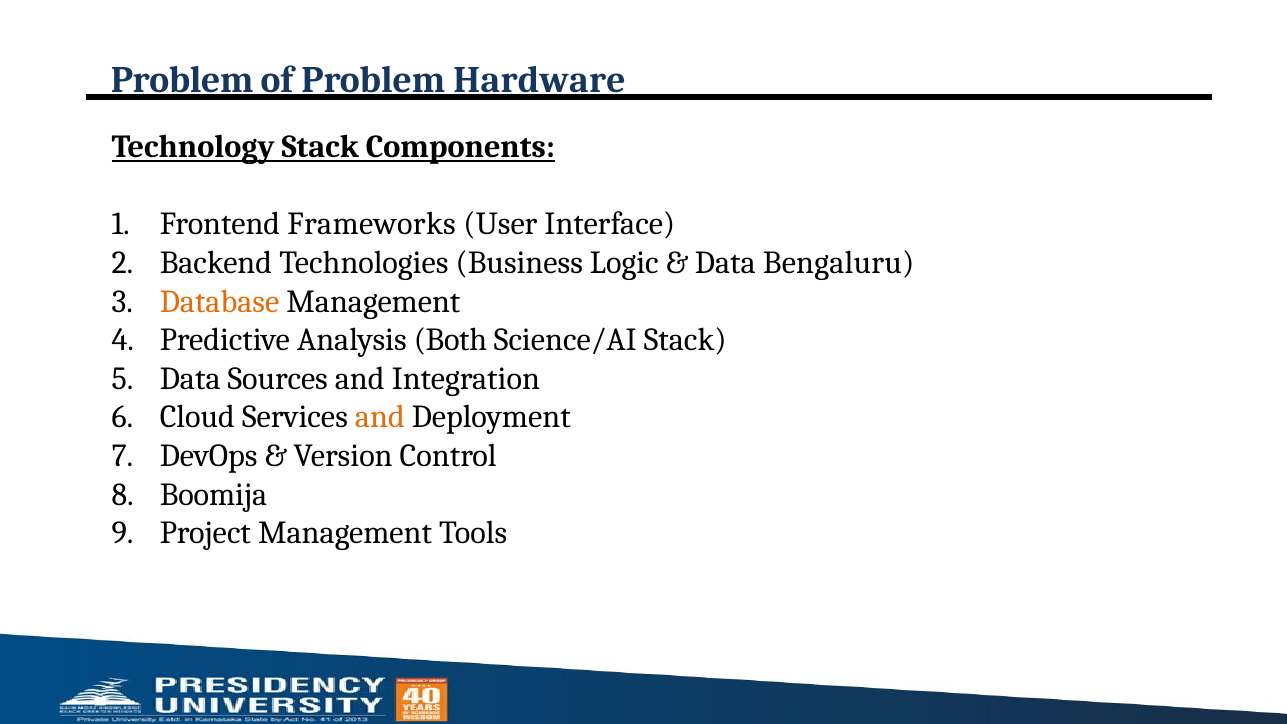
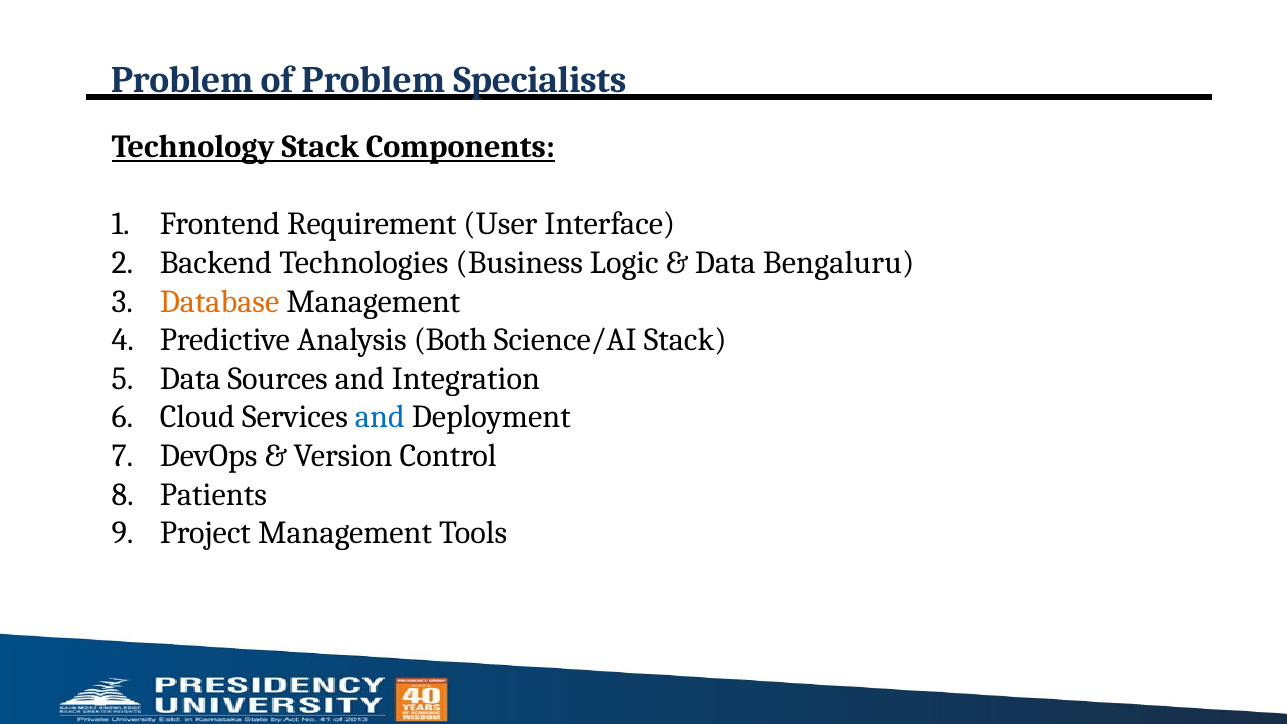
Hardware: Hardware -> Specialists
Frameworks: Frameworks -> Requirement
and at (380, 417) colour: orange -> blue
Boomija: Boomija -> Patients
